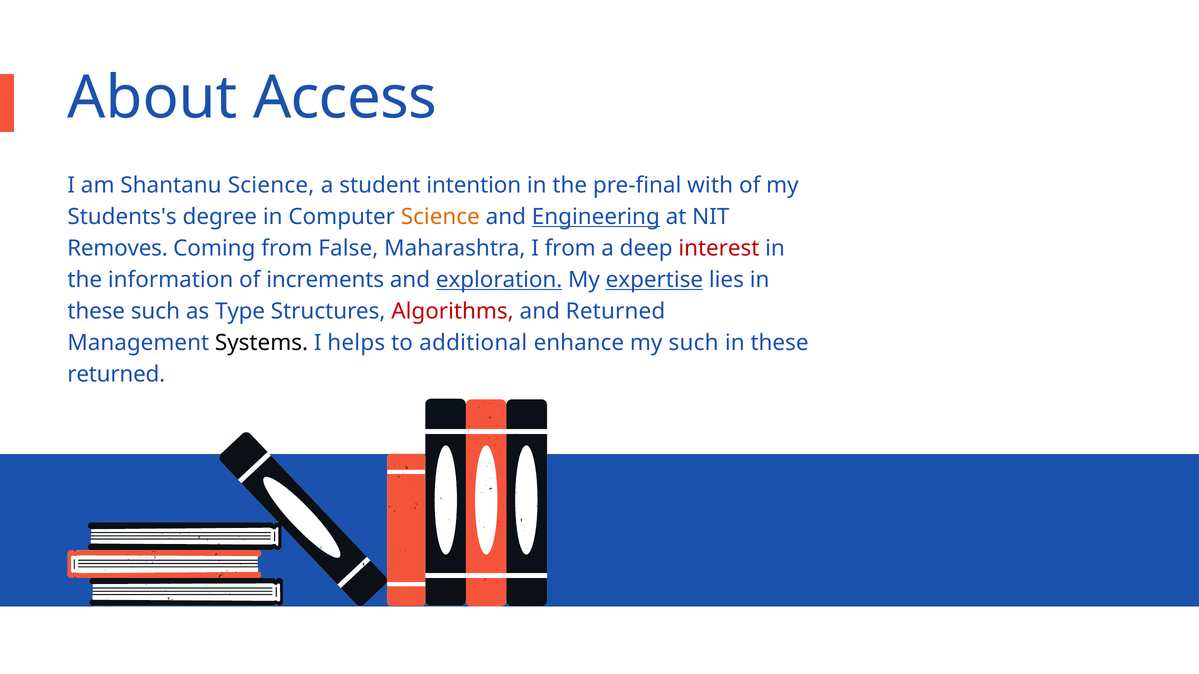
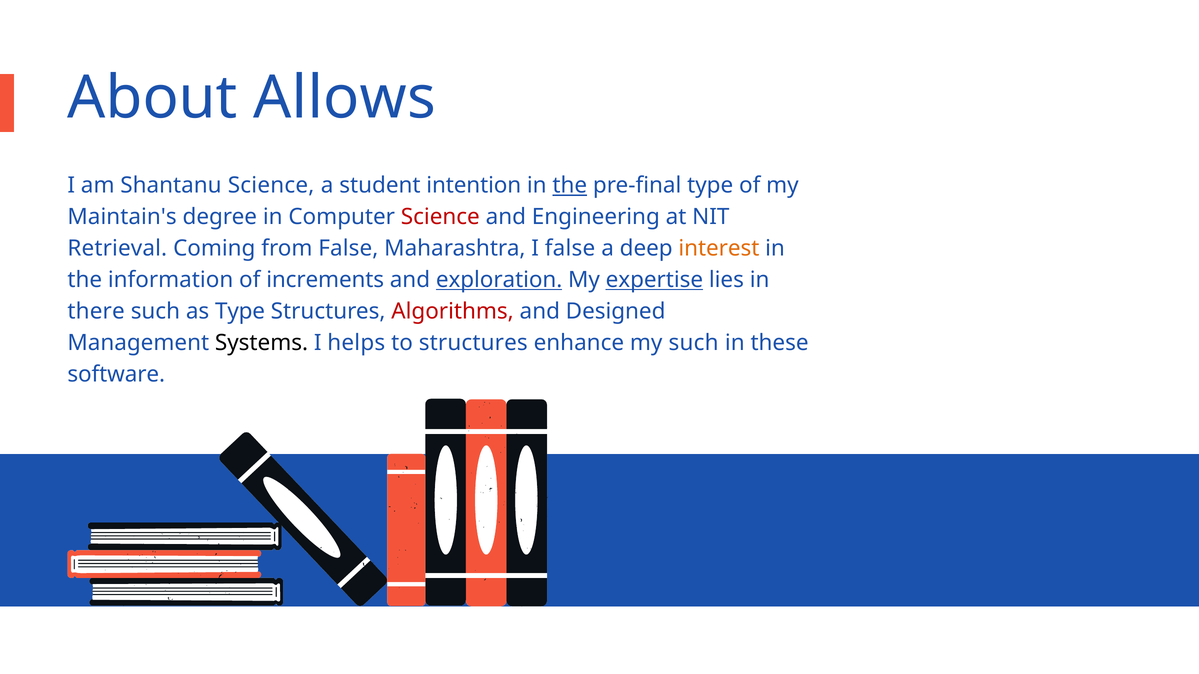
Access: Access -> Allows
the at (570, 186) underline: none -> present
pre-final with: with -> type
Students's: Students's -> Maintain's
Science at (440, 217) colour: orange -> red
Engineering underline: present -> none
Removes: Removes -> Retrieval
I from: from -> false
interest colour: red -> orange
these at (96, 311): these -> there
and Returned: Returned -> Designed
to additional: additional -> structures
returned at (116, 374): returned -> software
